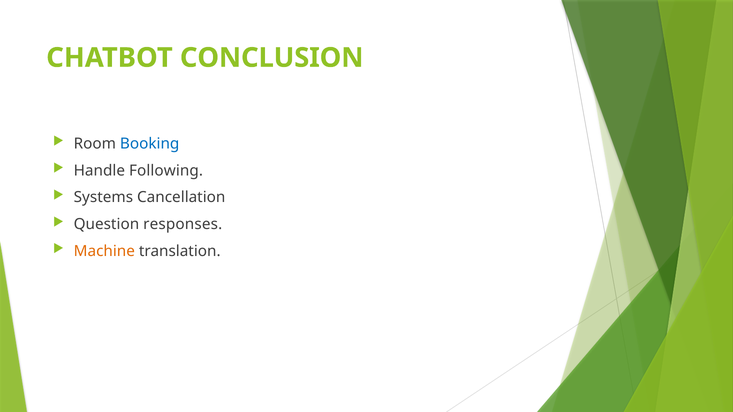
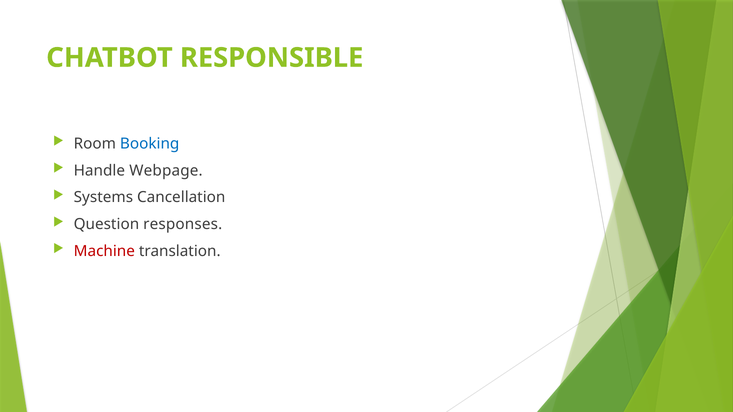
CONCLUSION: CONCLUSION -> RESPONSIBLE
Following: Following -> Webpage
Machine colour: orange -> red
